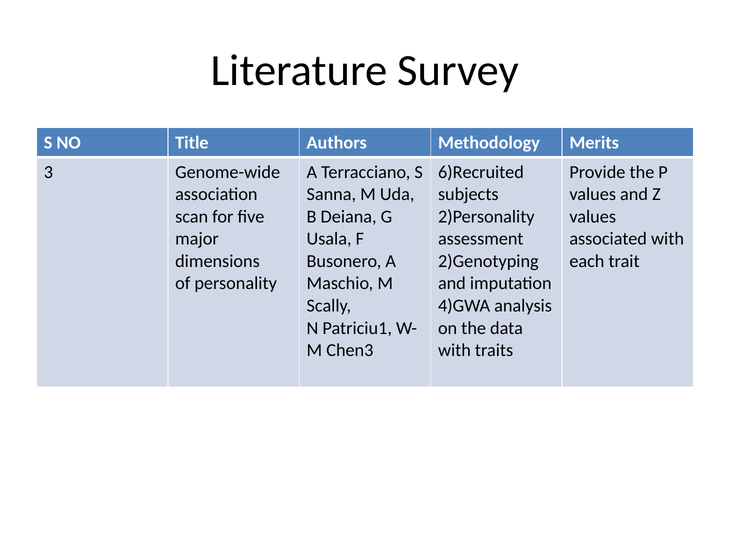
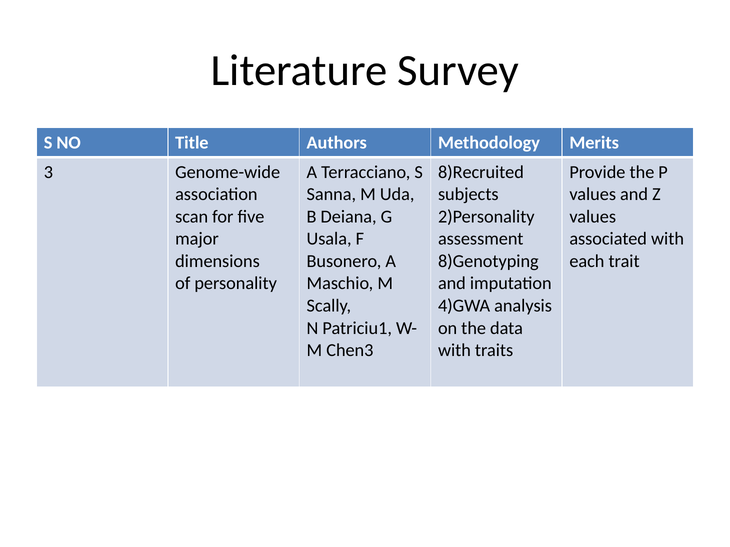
6)Recruited: 6)Recruited -> 8)Recruited
2)Genotyping: 2)Genotyping -> 8)Genotyping
